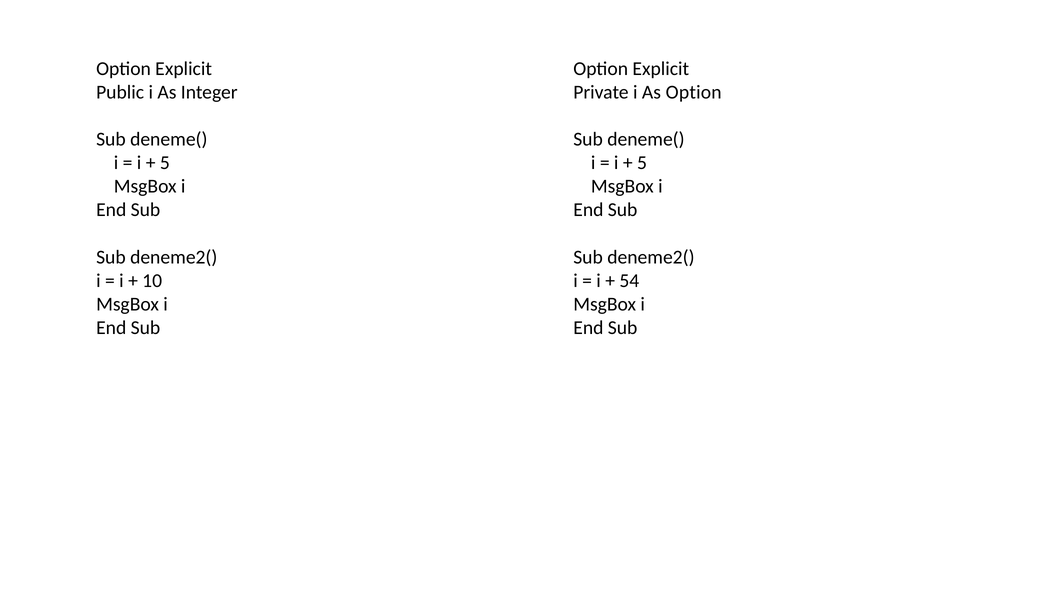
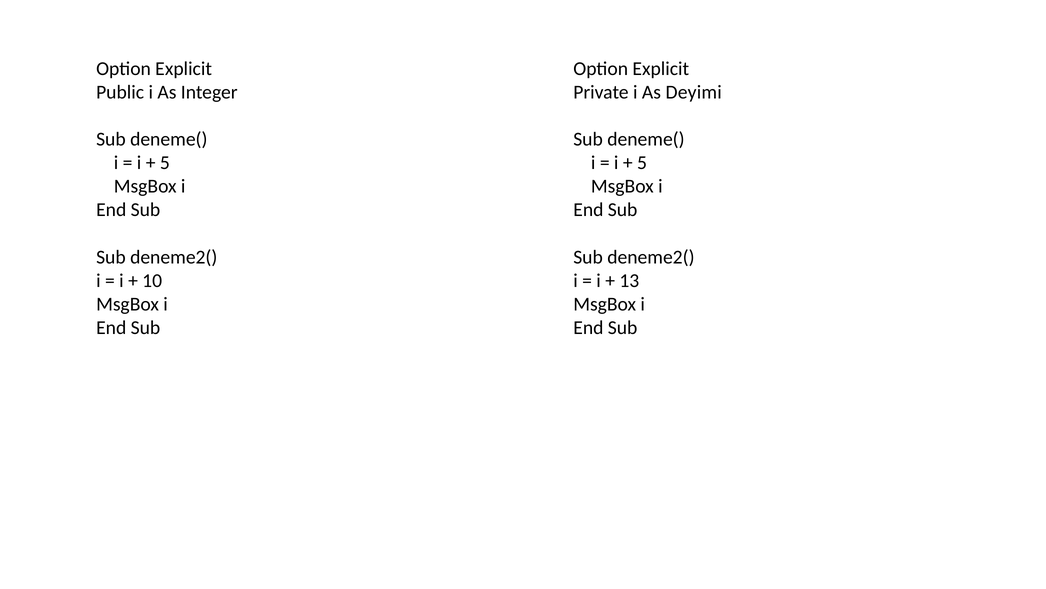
As Option: Option -> Deyimi
54: 54 -> 13
